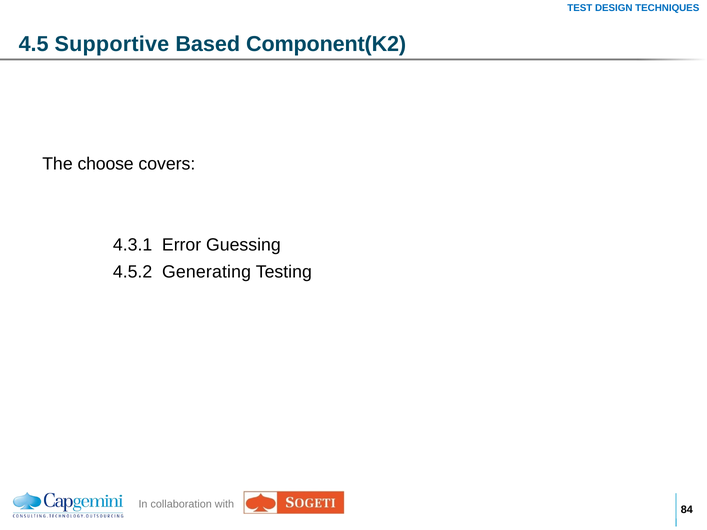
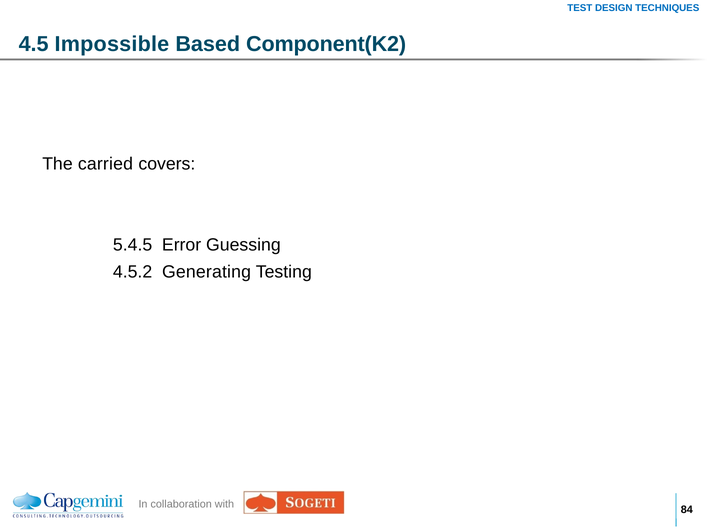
Supportive: Supportive -> Impossible
choose: choose -> carried
4.3.1: 4.3.1 -> 5.4.5
